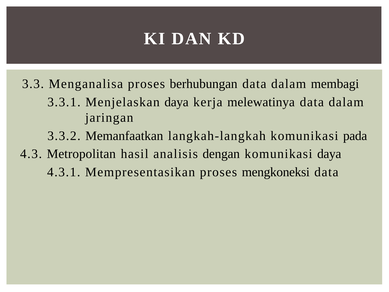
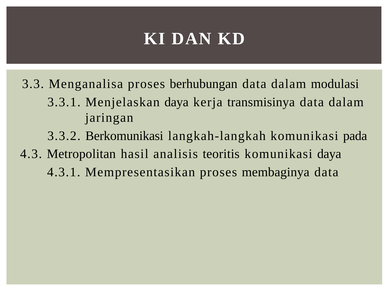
membagi: membagi -> modulasi
melewatinya: melewatinya -> transmisinya
Memanfaatkan: Memanfaatkan -> Berkomunikasi
dengan: dengan -> teoritis
mengkoneksi: mengkoneksi -> membaginya
